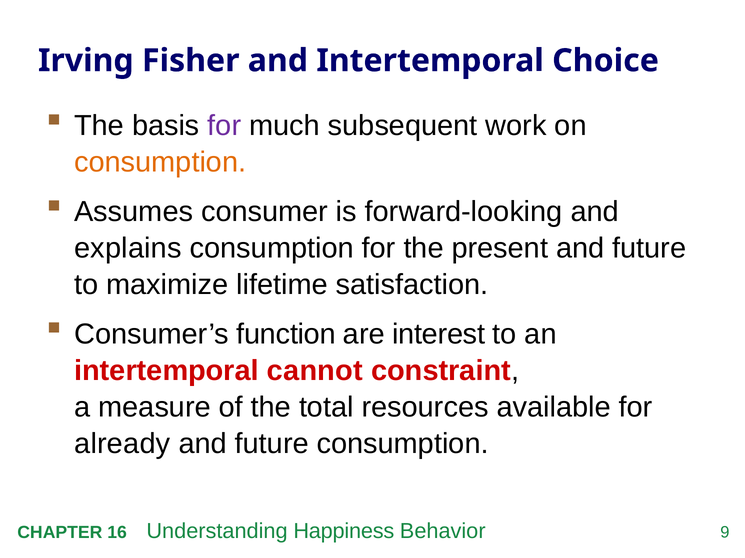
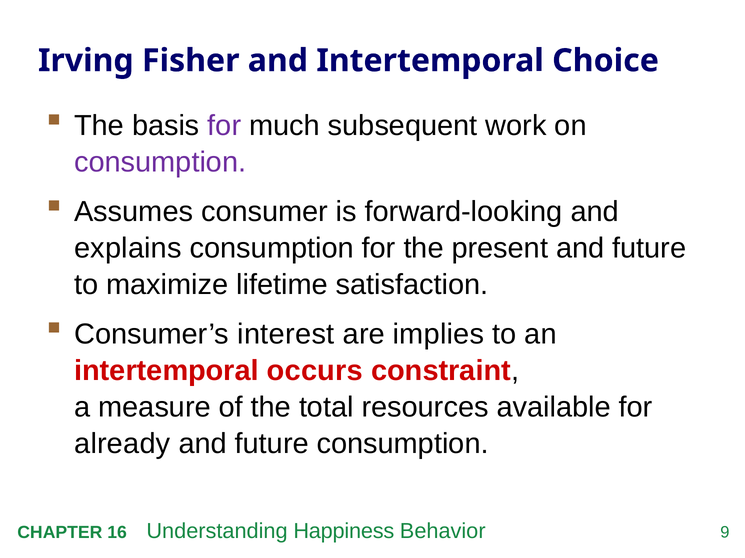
consumption at (160, 163) colour: orange -> purple
function: function -> interest
interest: interest -> implies
cannot: cannot -> occurs
